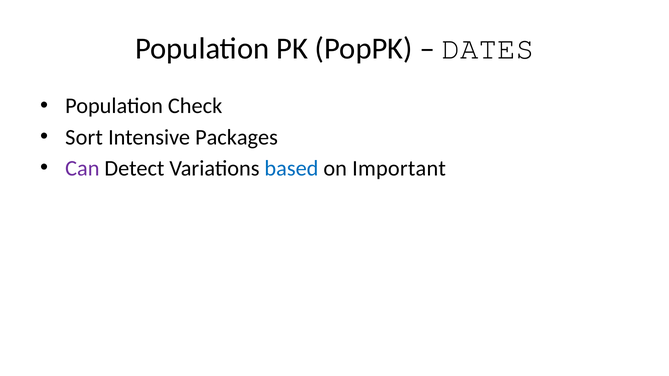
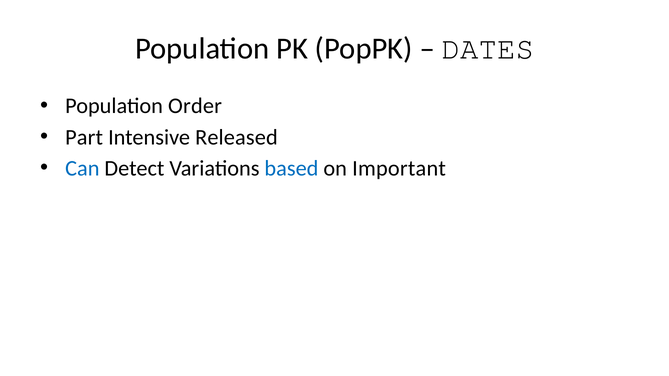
Check: Check -> Order
Sort: Sort -> Part
Packages: Packages -> Released
Can colour: purple -> blue
